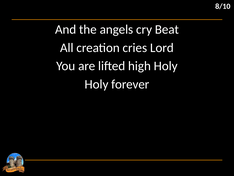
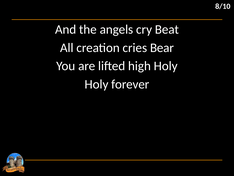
Lord: Lord -> Bear
